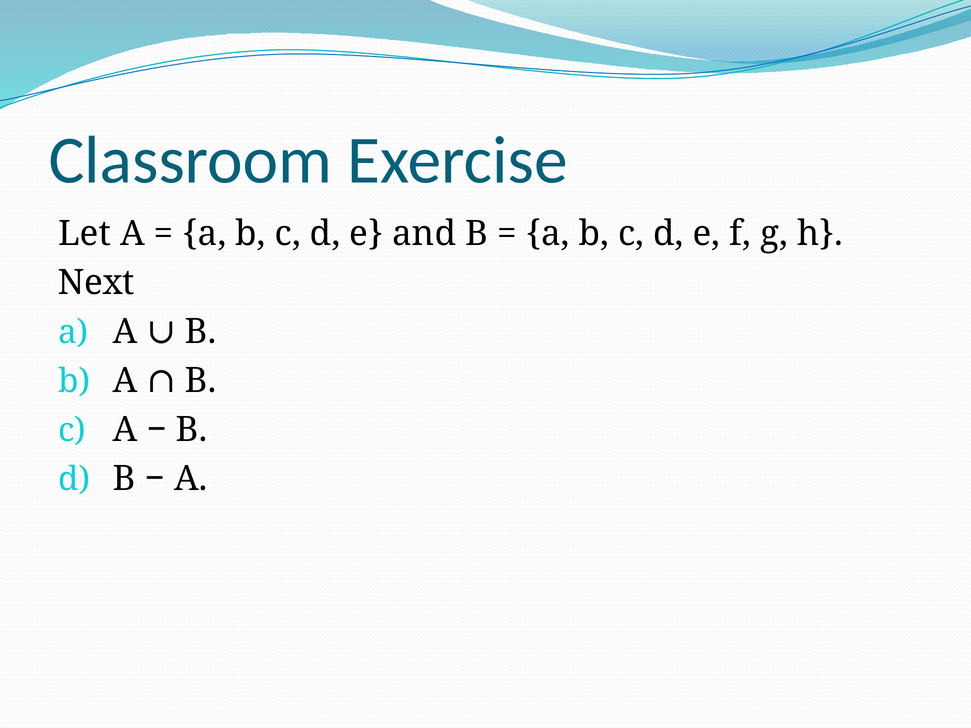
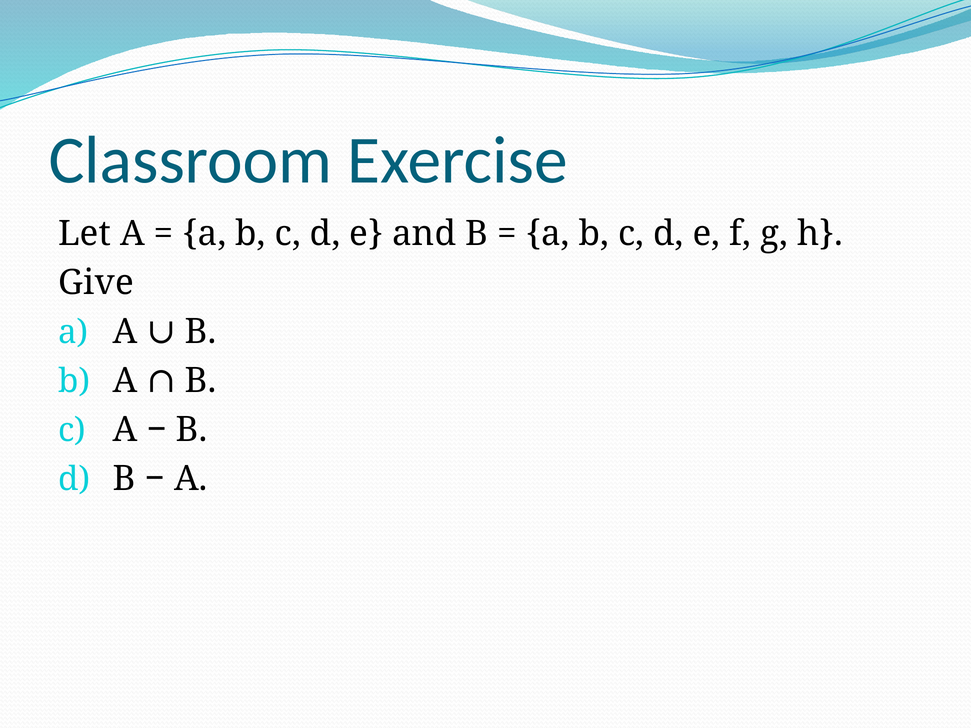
Next: Next -> Give
